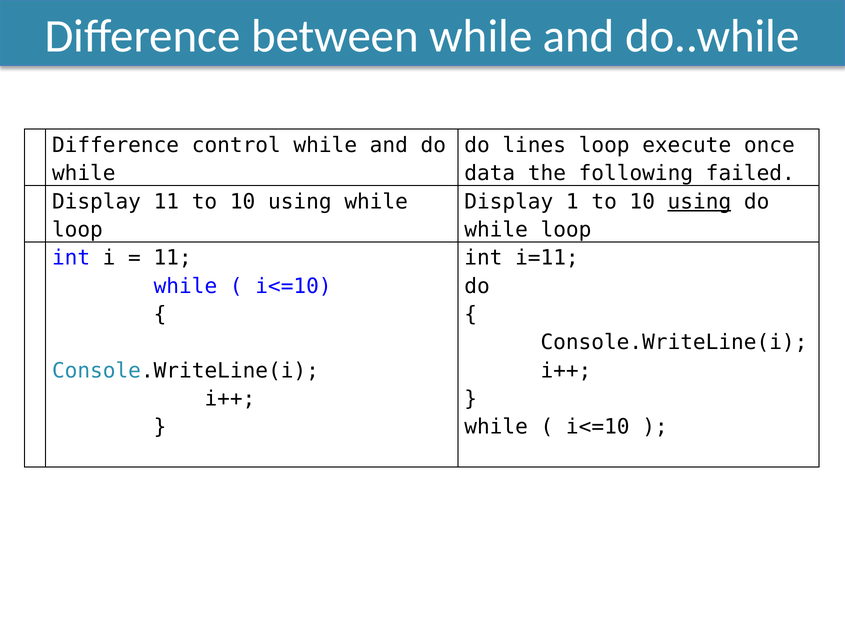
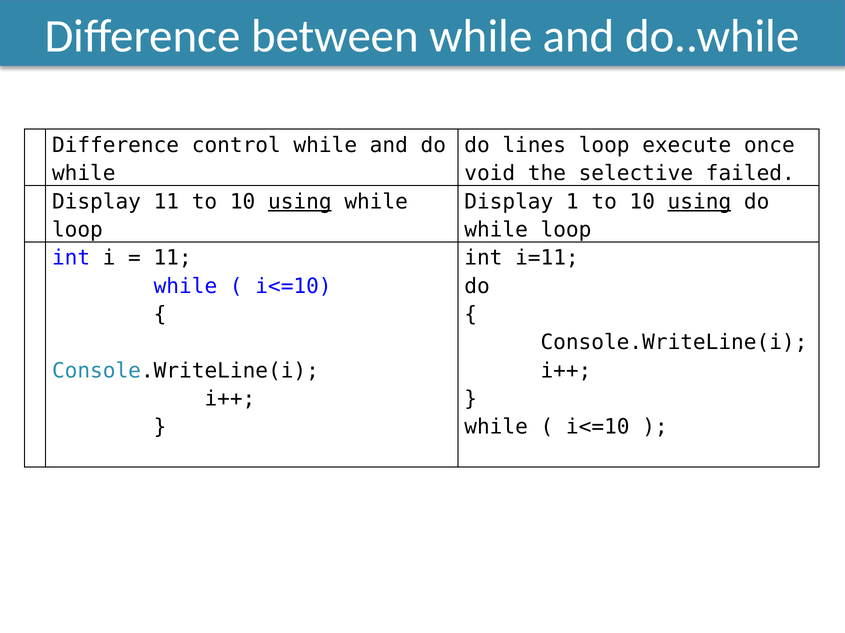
data: data -> void
following: following -> selective
using at (300, 202) underline: none -> present
